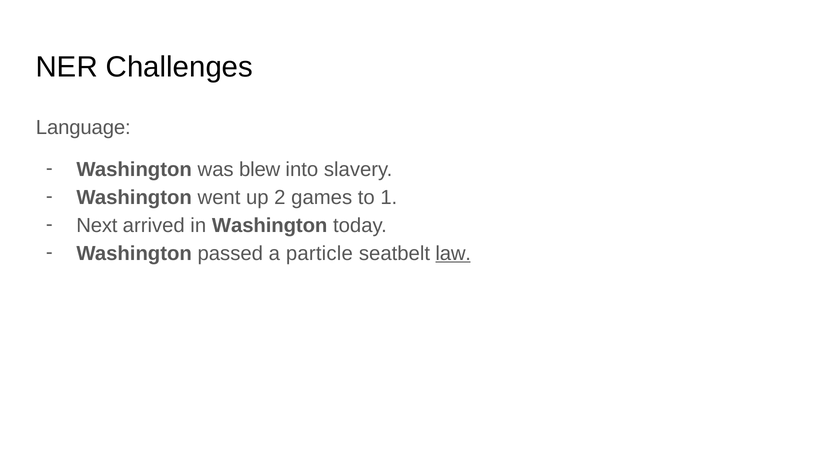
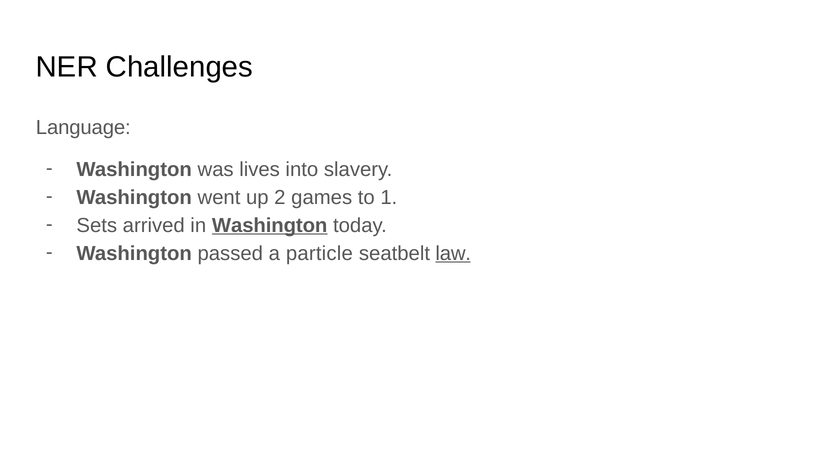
blew: blew -> lives
Next: Next -> Sets
Washington at (270, 226) underline: none -> present
